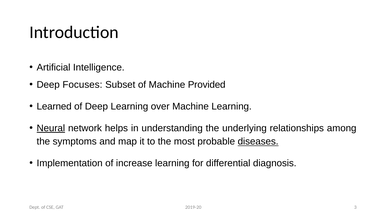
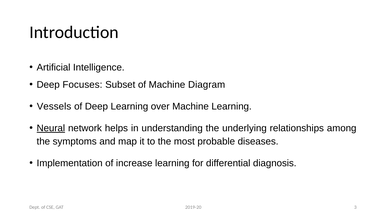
Provided: Provided -> Diagram
Learned: Learned -> Vessels
diseases underline: present -> none
